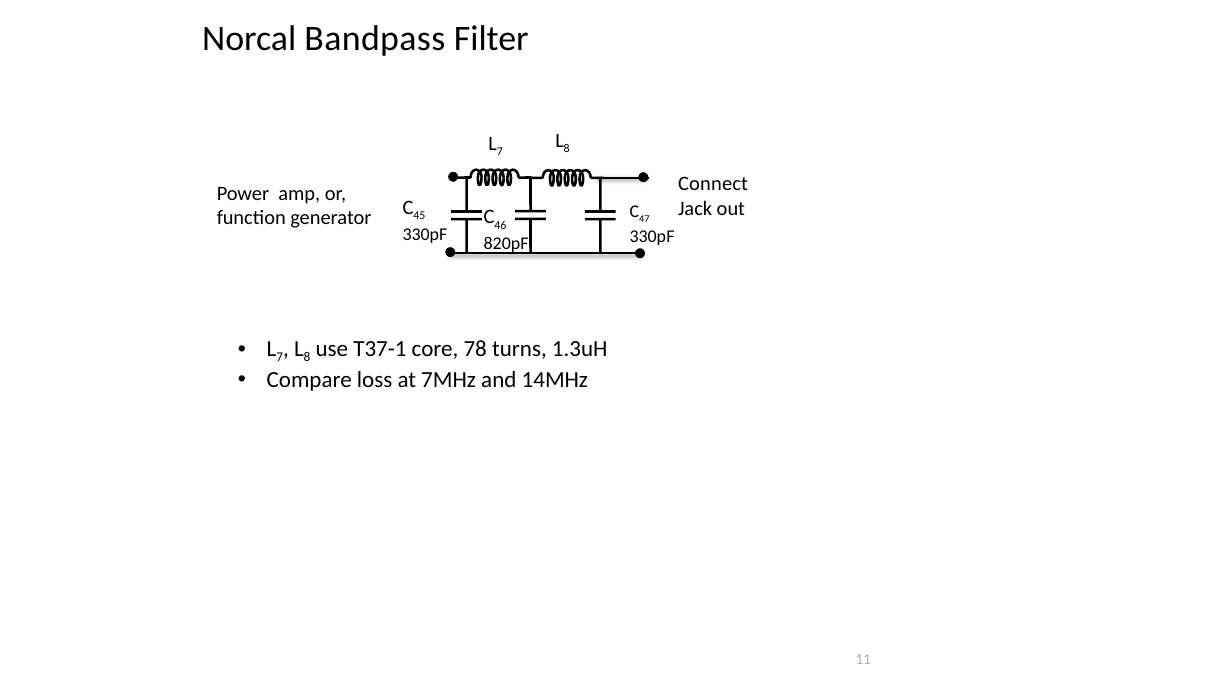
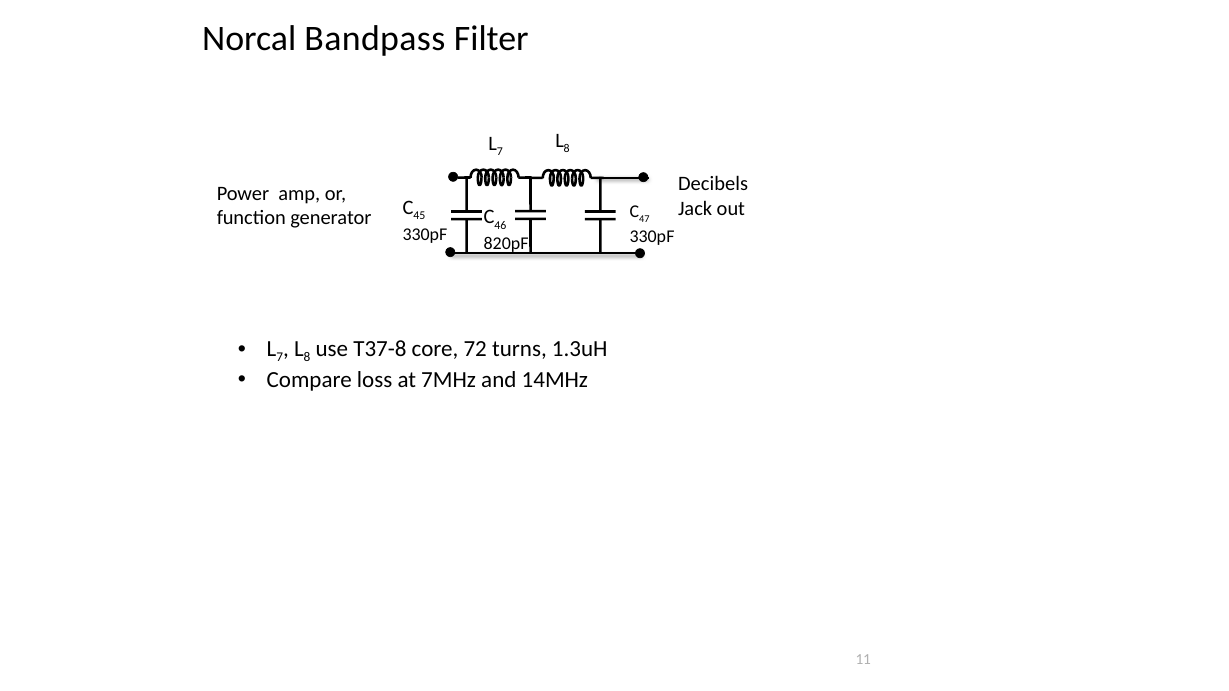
Connect: Connect -> Decibels
T37-1: T37-1 -> T37-8
78: 78 -> 72
